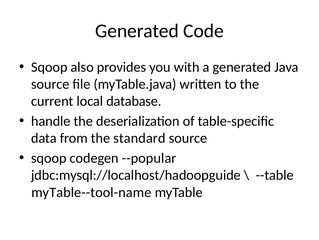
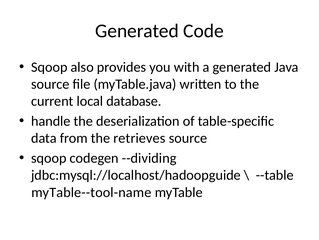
standard: standard -> retrieves
--popular: --popular -> --dividing
